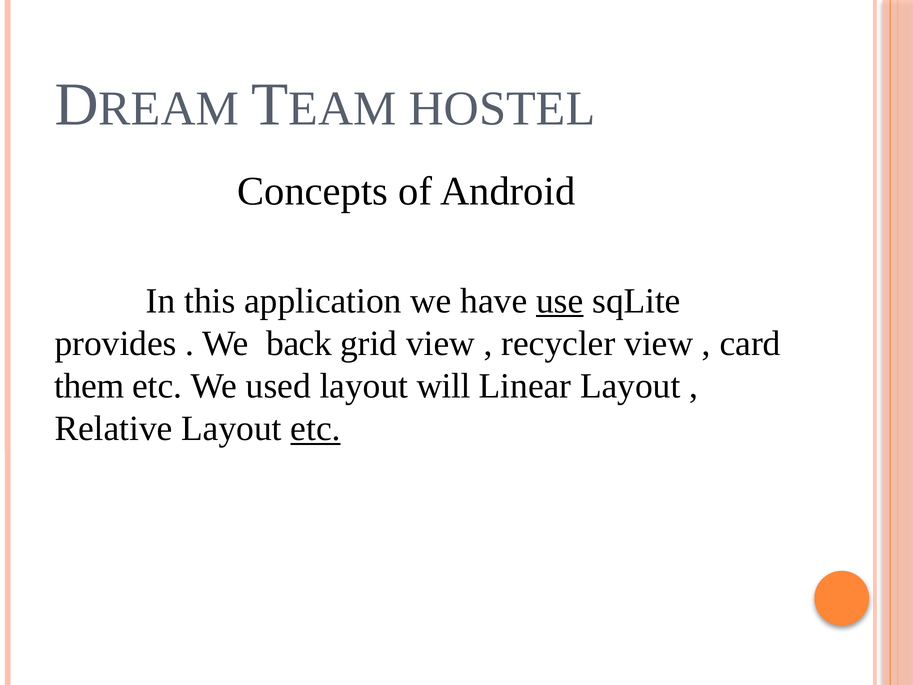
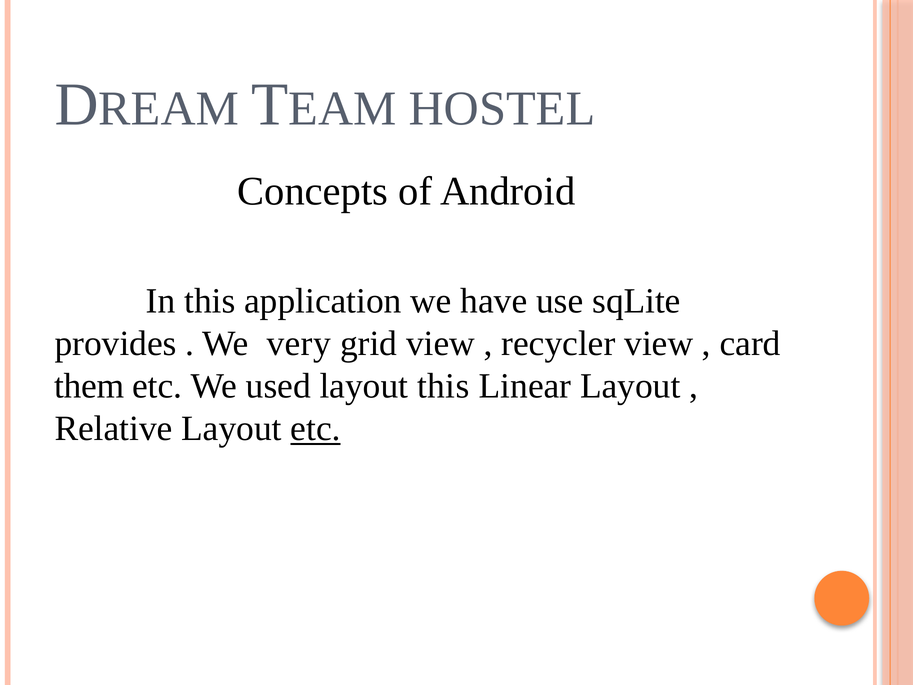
use underline: present -> none
back: back -> very
layout will: will -> this
